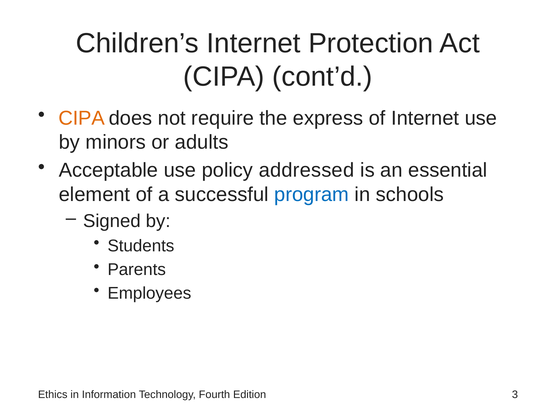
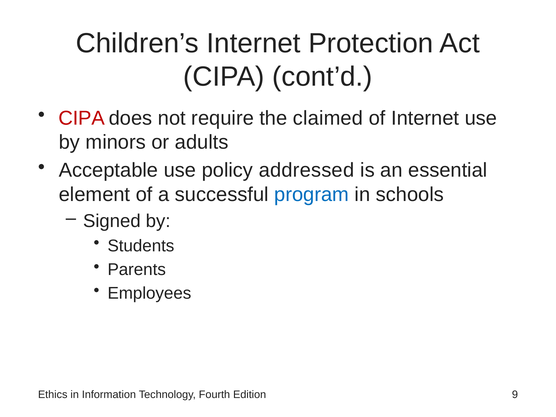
CIPA at (82, 118) colour: orange -> red
express: express -> claimed
3: 3 -> 9
